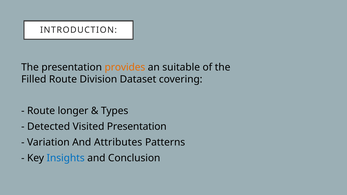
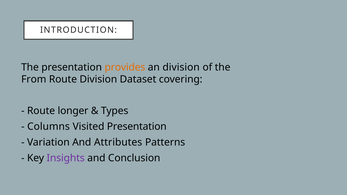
an suitable: suitable -> division
Filled: Filled -> From
Detected: Detected -> Columns
Insights colour: blue -> purple
